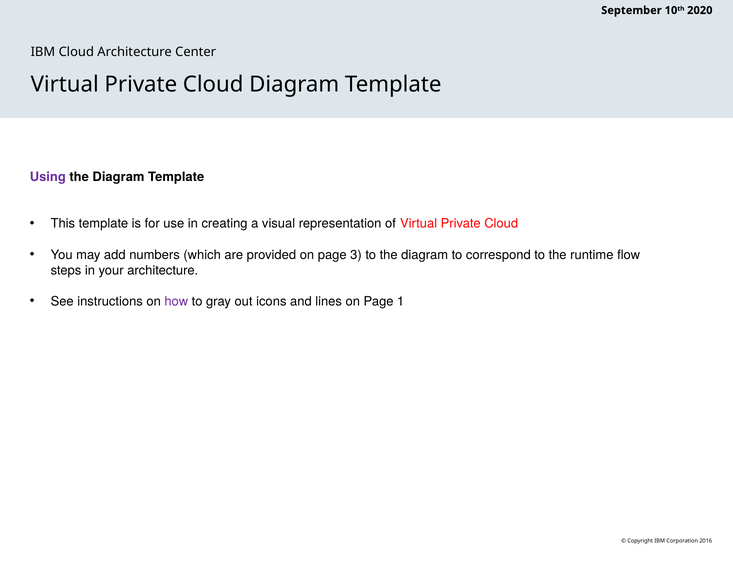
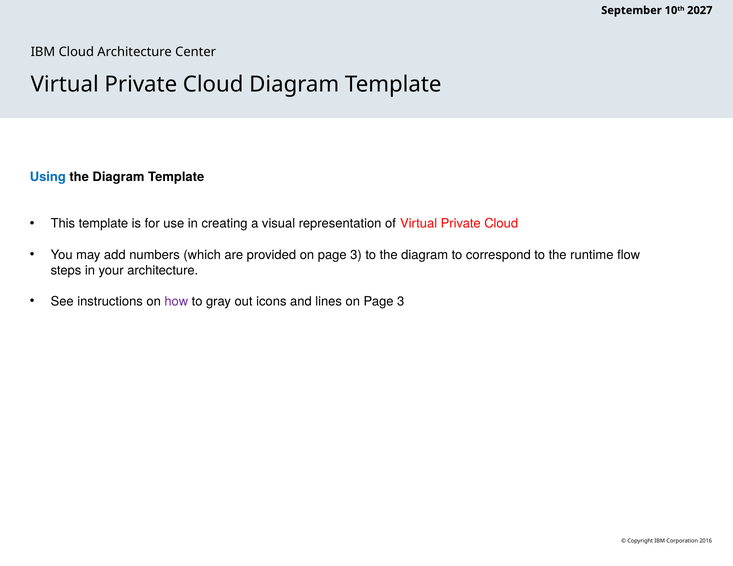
2020: 2020 -> 2027
Using colour: purple -> blue
lines on Page 1: 1 -> 3
